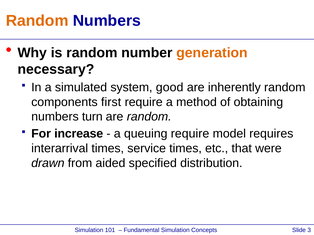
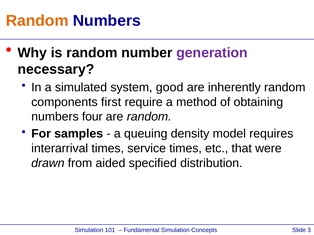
generation colour: orange -> purple
turn: turn -> four
increase: increase -> samples
queuing require: require -> density
